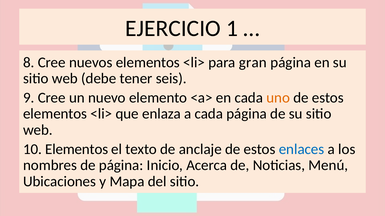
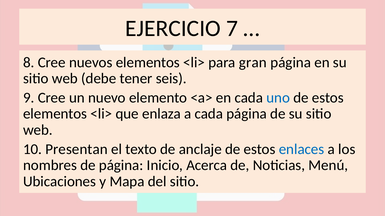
1: 1 -> 7
uno colour: orange -> blue
10 Elementos: Elementos -> Presentan
